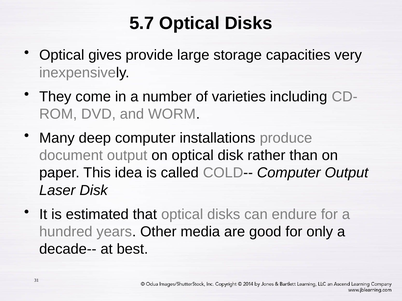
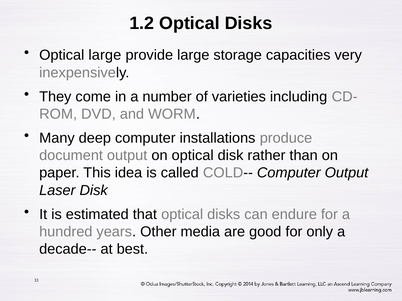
5.7: 5.7 -> 1.2
Optical gives: gives -> large
